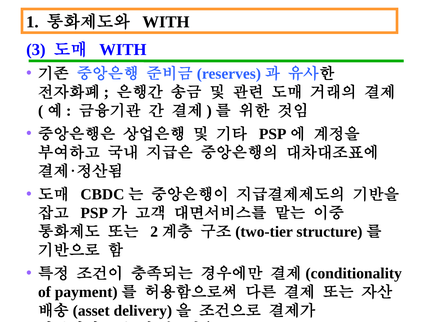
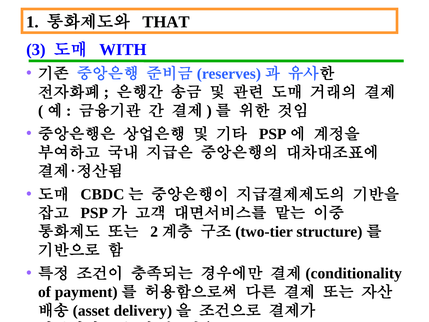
WITH at (166, 22): WITH -> THAT
